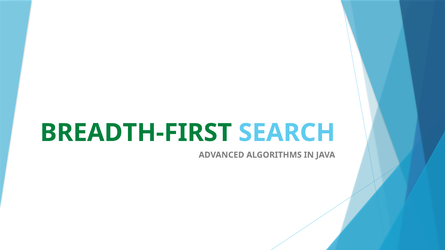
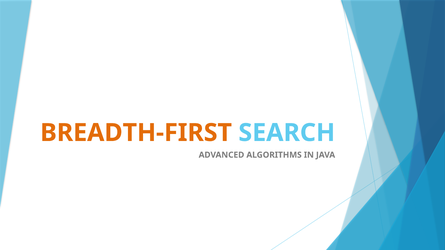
BREADTH-FIRST colour: green -> orange
